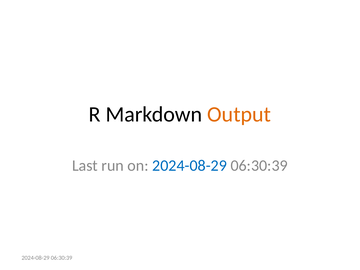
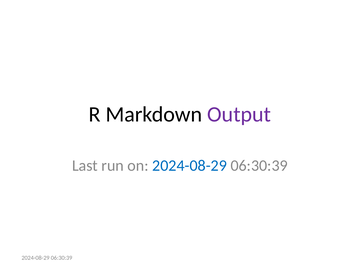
Output colour: orange -> purple
